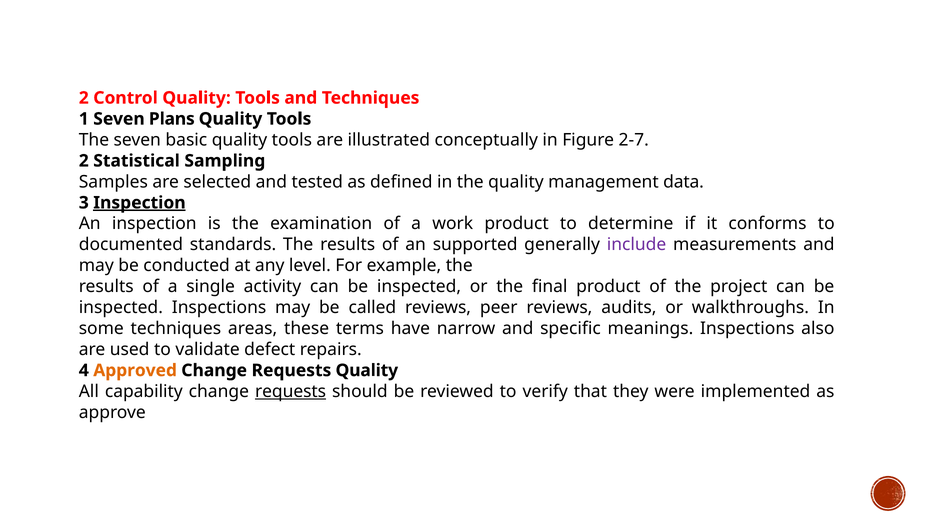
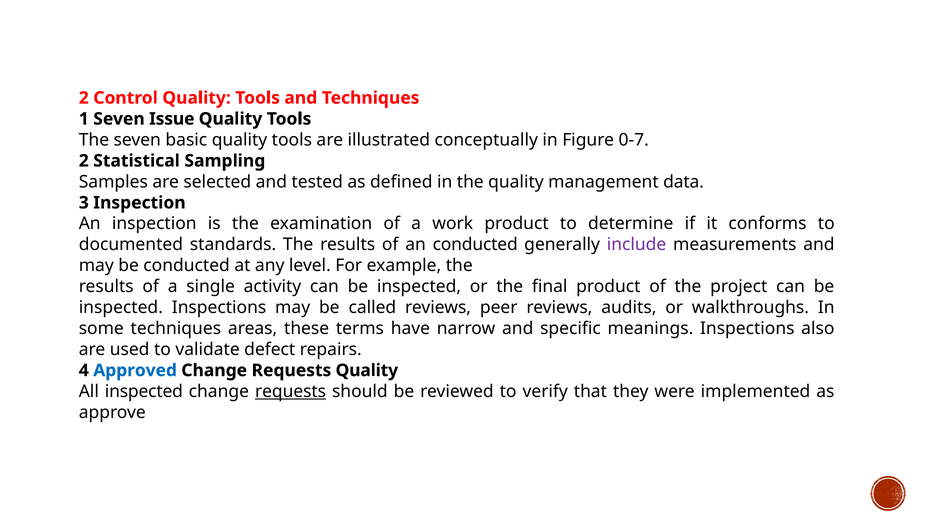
Plans: Plans -> Issue
2-7: 2-7 -> 0-7
Inspection at (139, 203) underline: present -> none
an supported: supported -> conducted
Approved colour: orange -> blue
All capability: capability -> inspected
